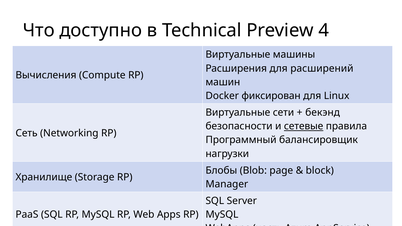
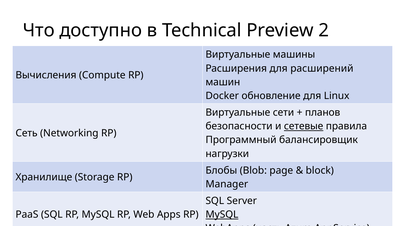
4: 4 -> 2
фиксирован: фиксирован -> обновление
бекэнд at (323, 113): бекэнд -> планов
MySQL at (222, 215) underline: none -> present
